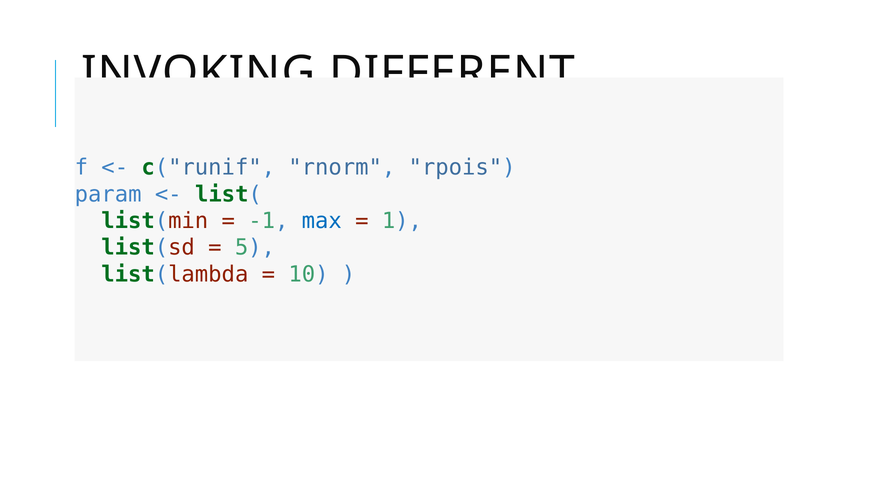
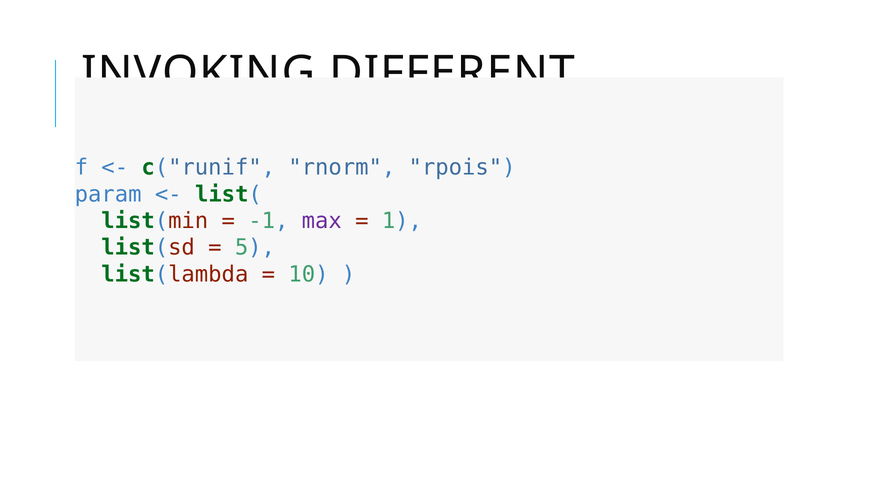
max colour: blue -> purple
